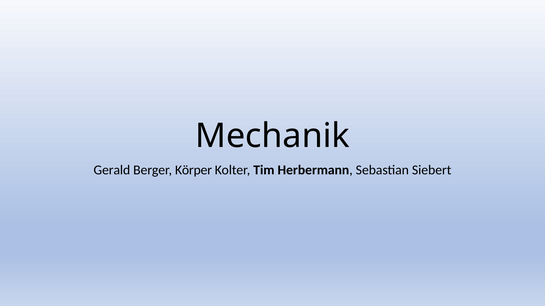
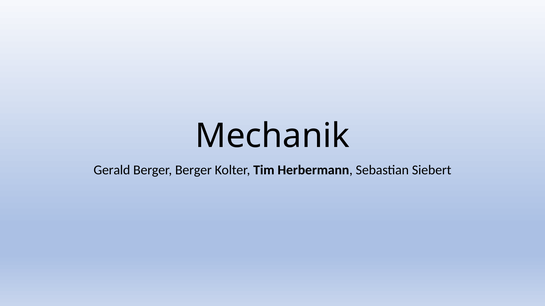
Berger Körper: Körper -> Berger
